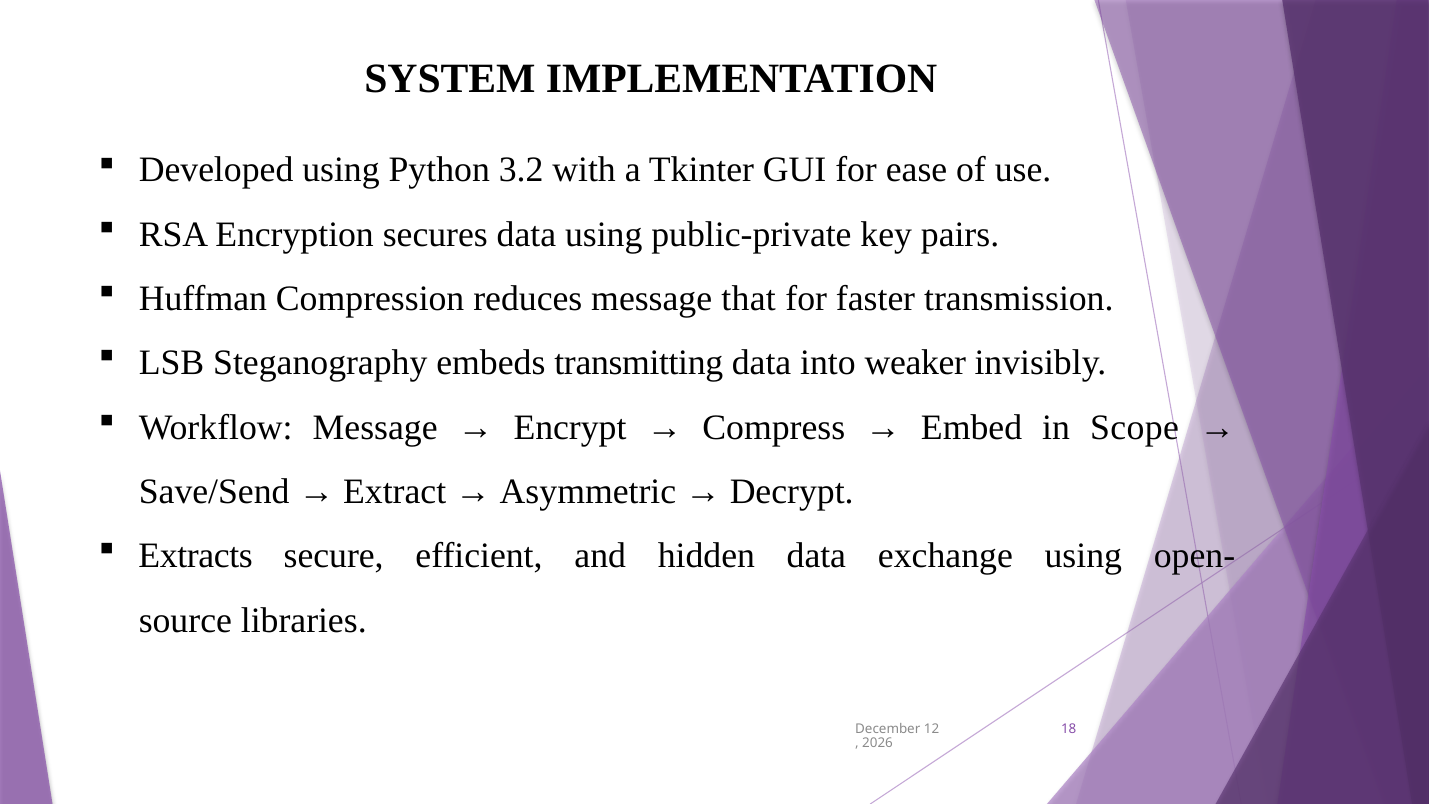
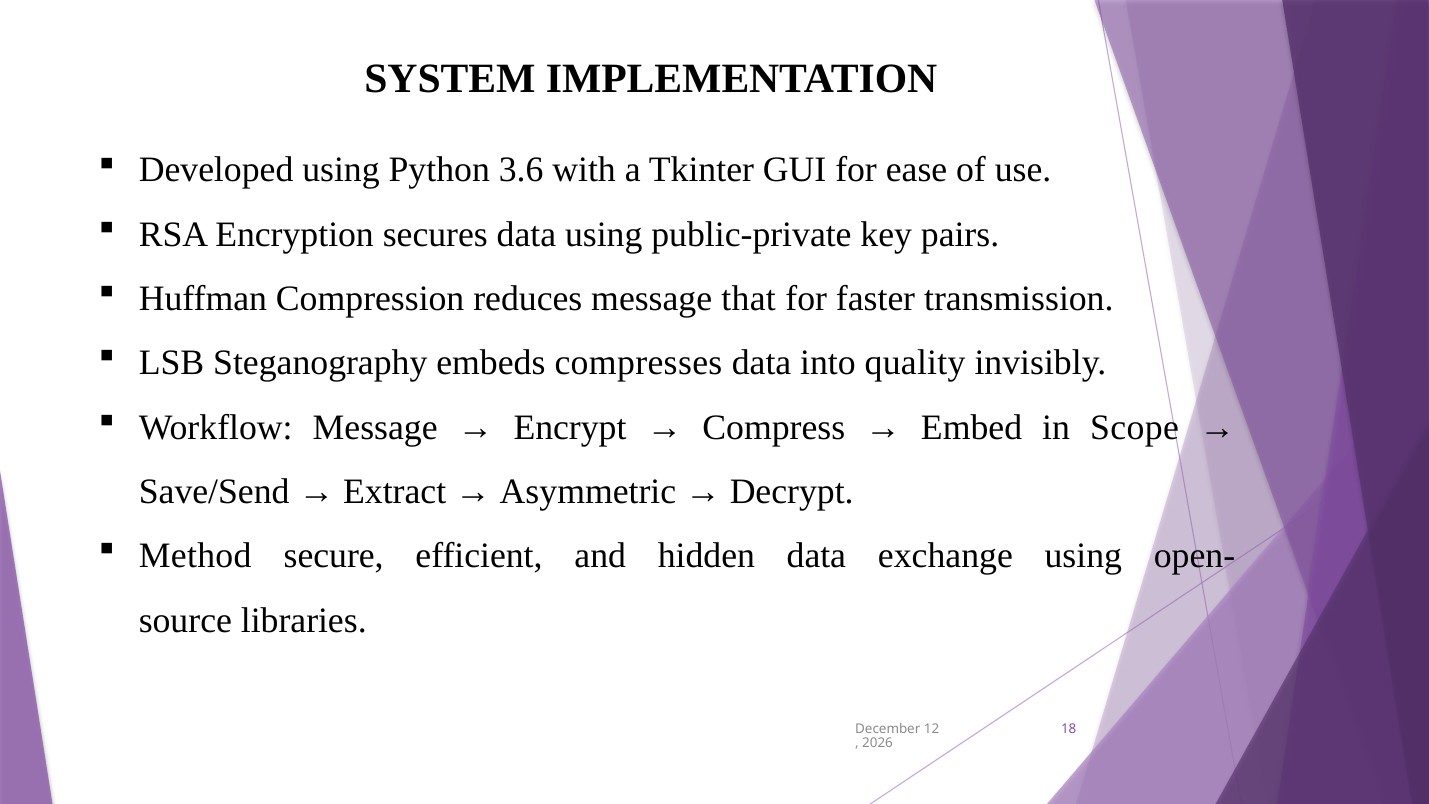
3.2: 3.2 -> 3.6
transmitting: transmitting -> compresses
weaker: weaker -> quality
Extracts: Extracts -> Method
